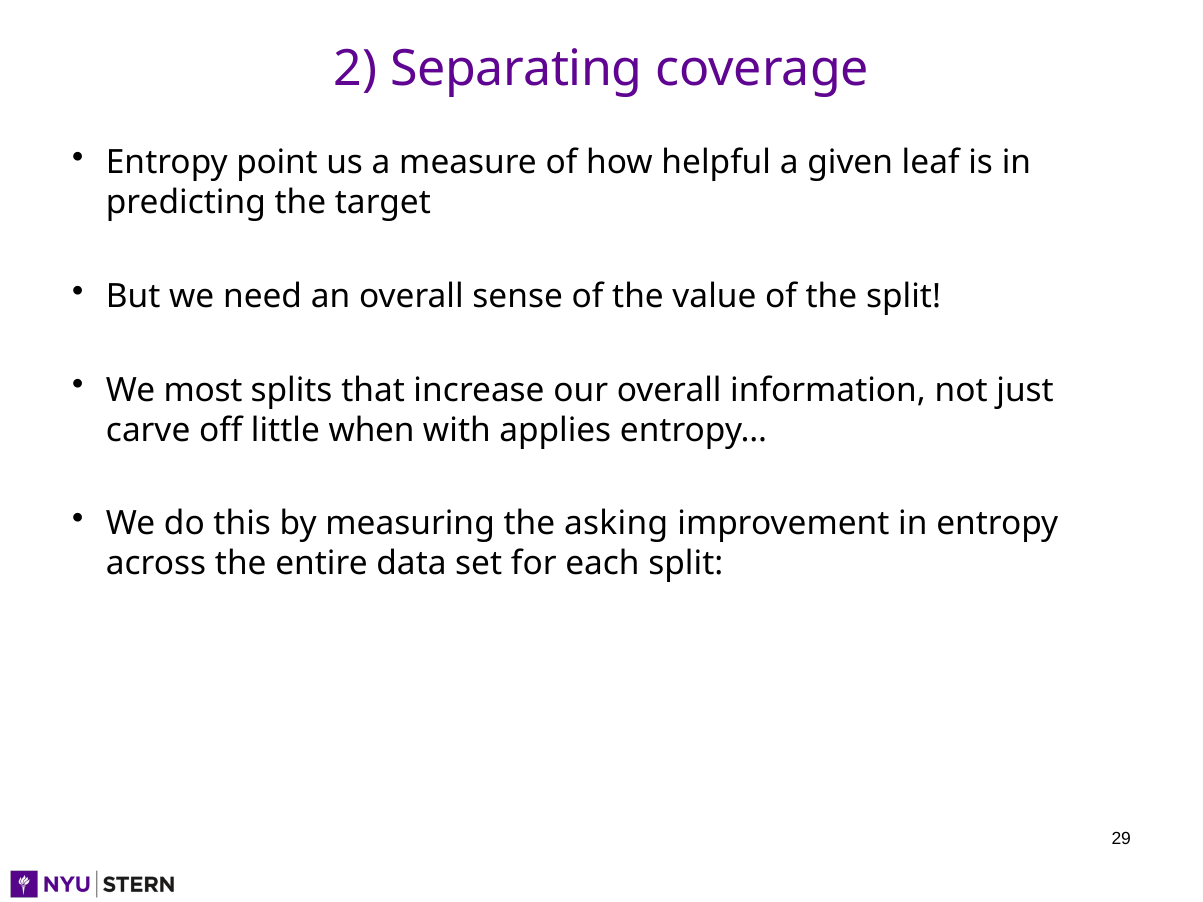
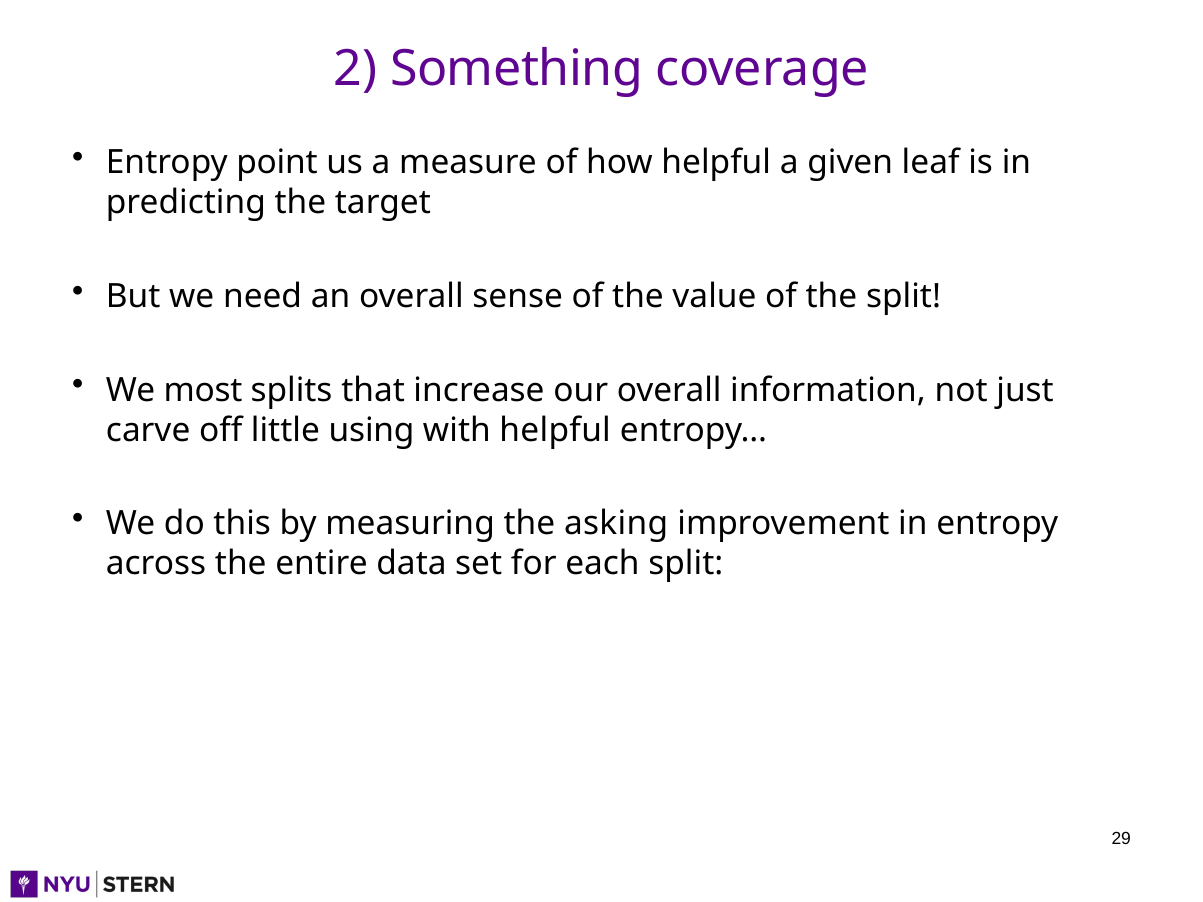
Separating: Separating -> Something
when: when -> using
with applies: applies -> helpful
